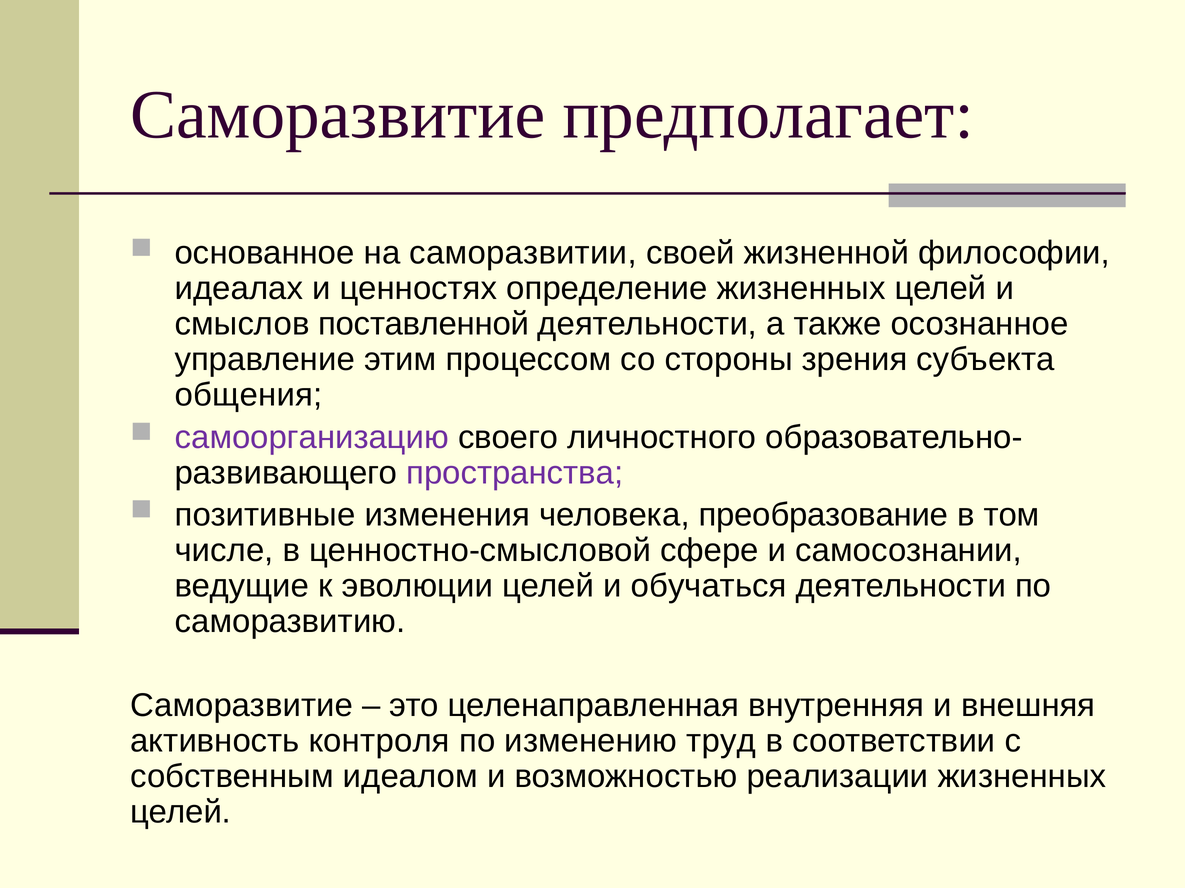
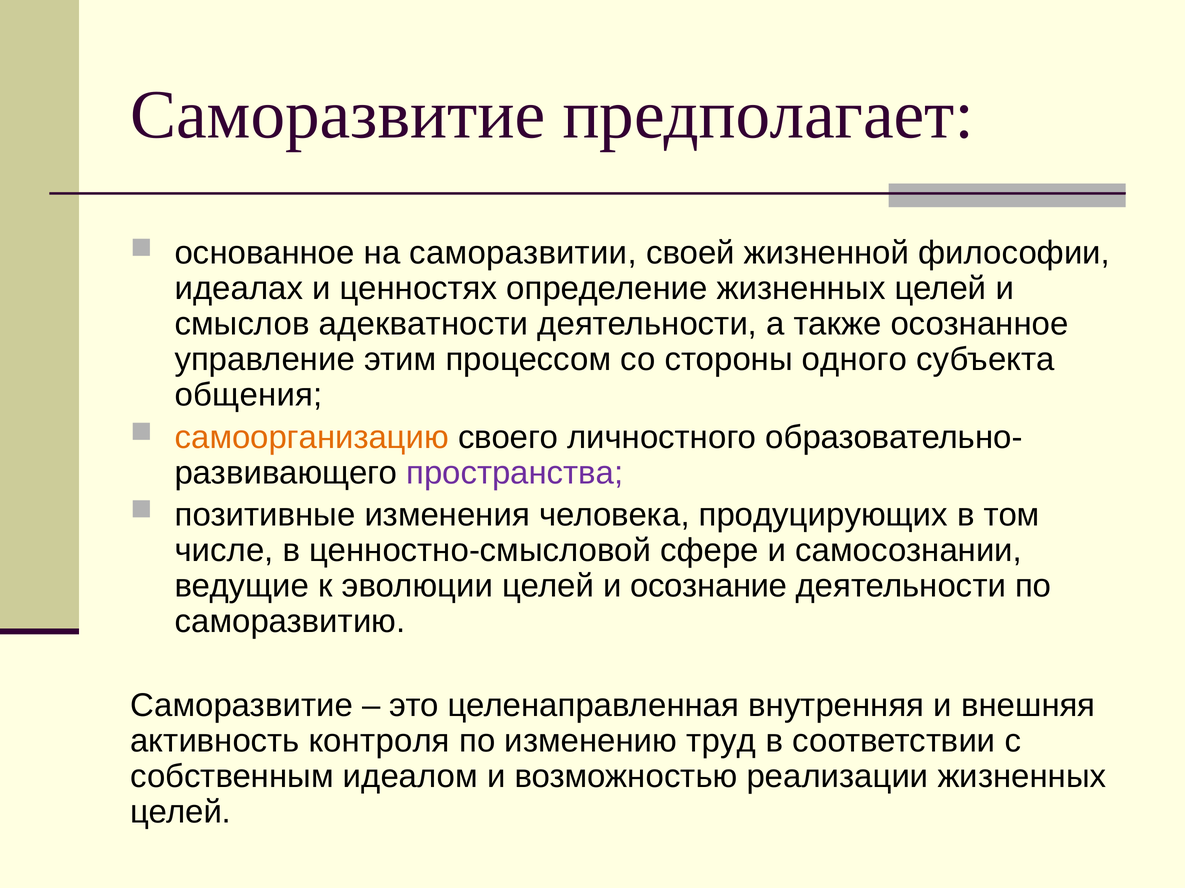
поставленной: поставленной -> адекватности
зрения: зрения -> одного
самоорганизацию colour: purple -> orange
преобразование: преобразование -> продуцирующих
обучаться: обучаться -> осознание
